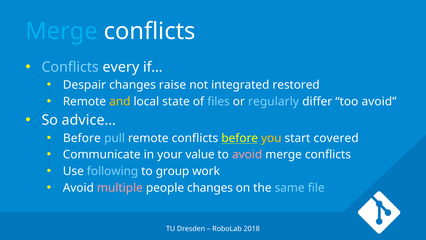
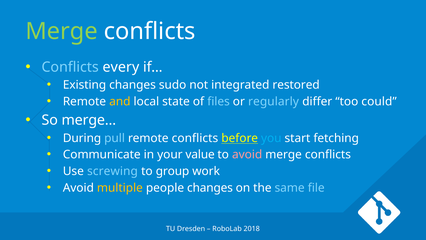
Merge at (62, 31) colour: light blue -> light green
Despair: Despair -> Existing
raise: raise -> sudo
too avoid: avoid -> could
advice…: advice… -> merge…
Before at (82, 138): Before -> During
you colour: yellow -> light blue
covered: covered -> fetching
following: following -> screwing
multiple colour: pink -> yellow
